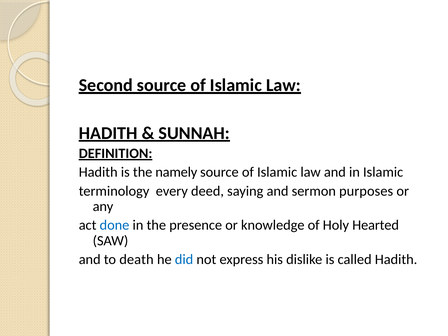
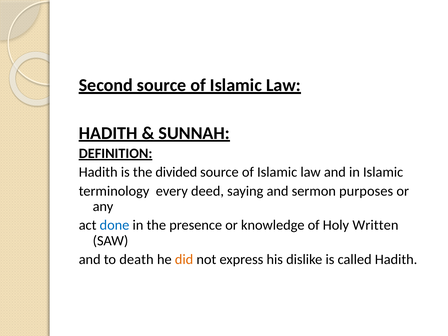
namely: namely -> divided
Hearted: Hearted -> Written
did colour: blue -> orange
